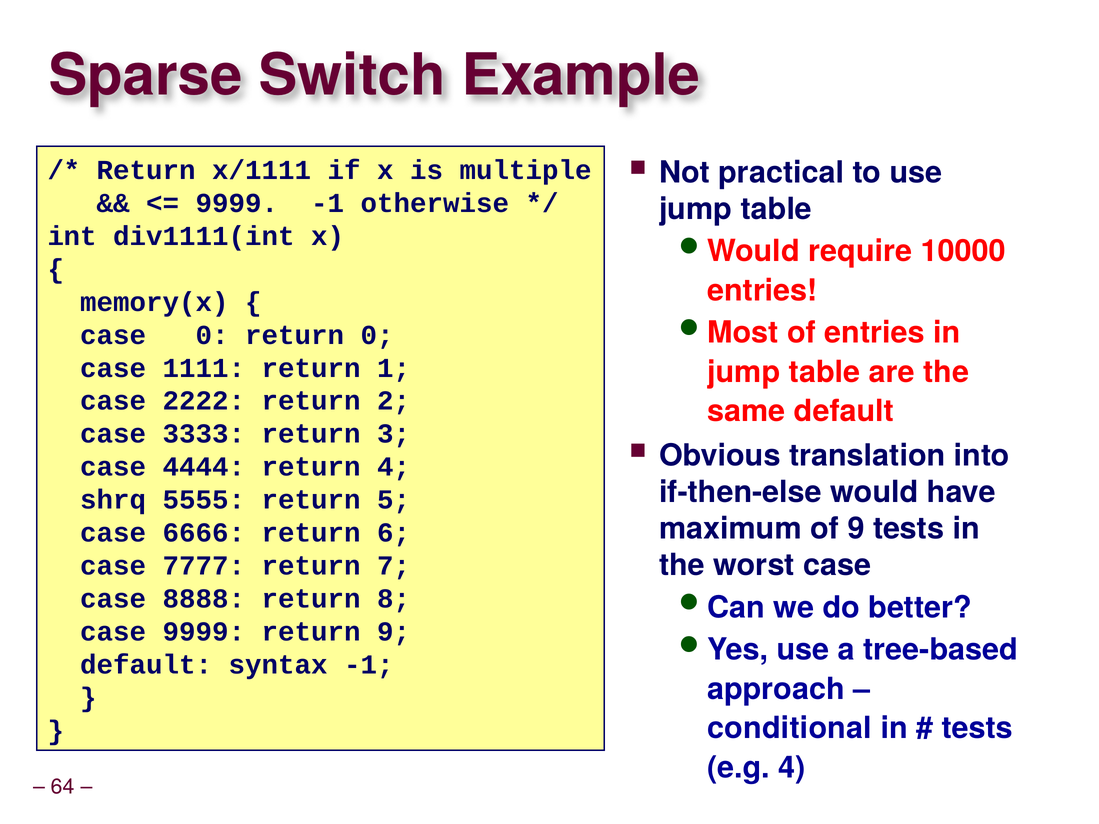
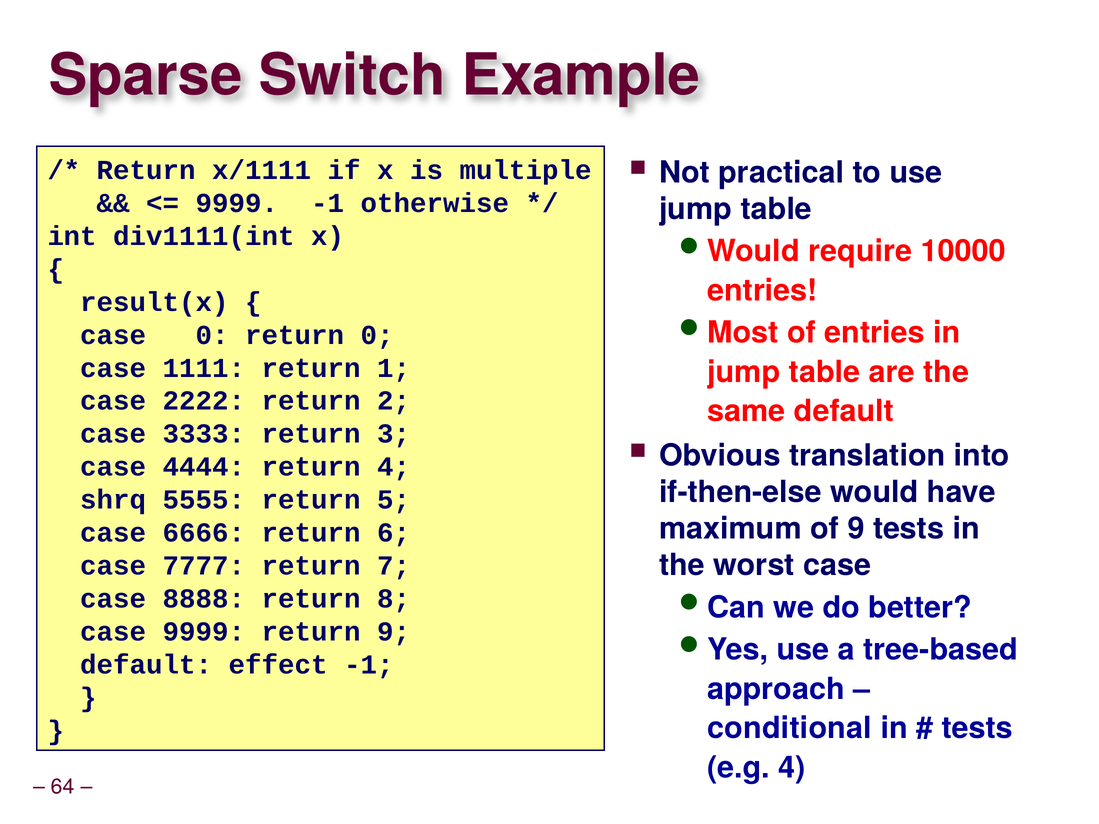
memory(x: memory(x -> result(x
syntax: syntax -> effect
